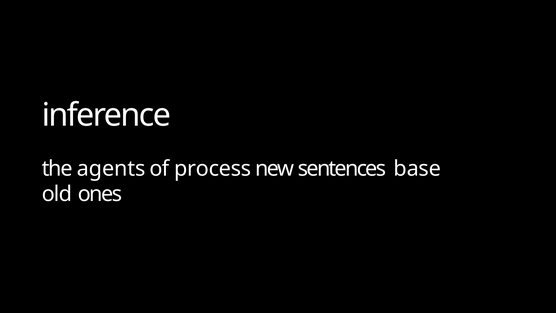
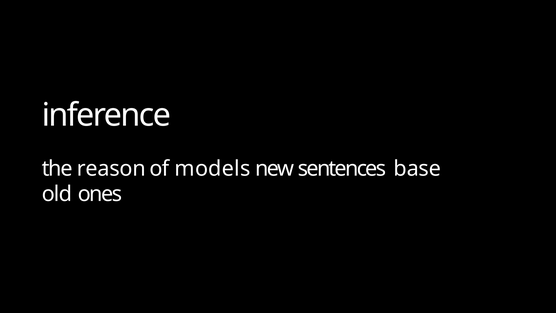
agents: agents -> reason
process: process -> models
